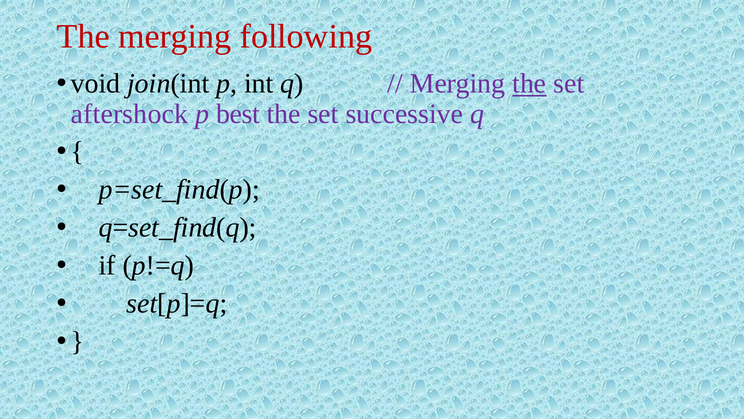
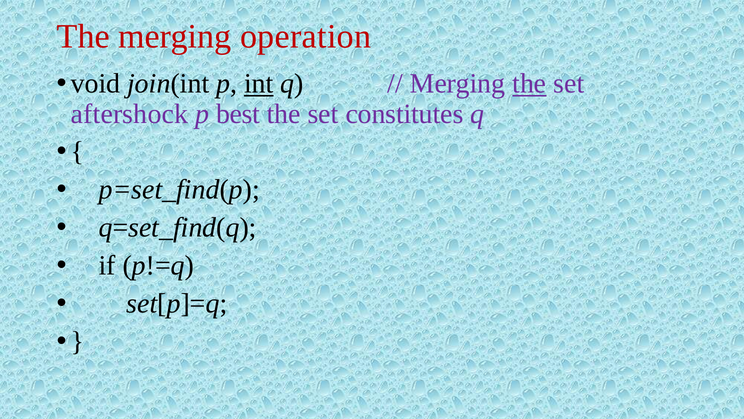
following: following -> operation
int underline: none -> present
successive: successive -> constitutes
